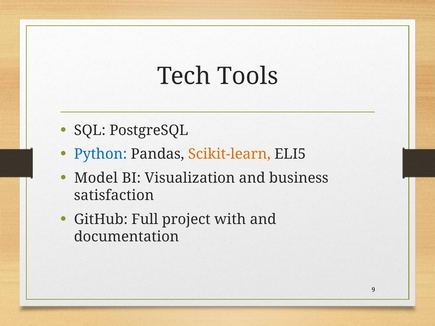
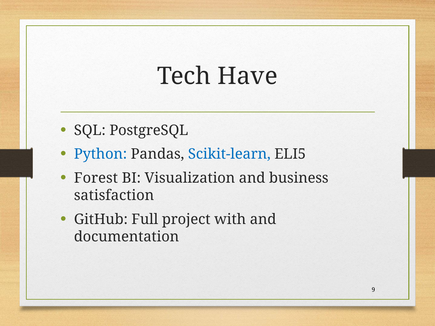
Tools: Tools -> Have
Scikit-learn colour: orange -> blue
Model: Model -> Forest
